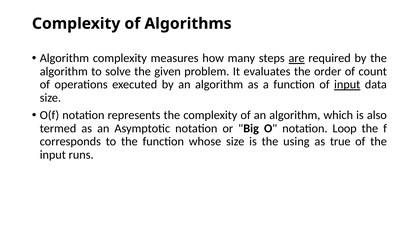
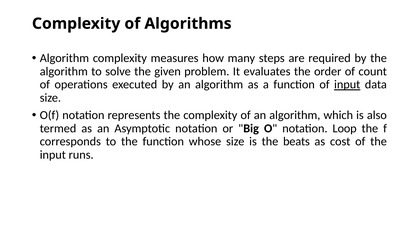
are underline: present -> none
using: using -> beats
true: true -> cost
